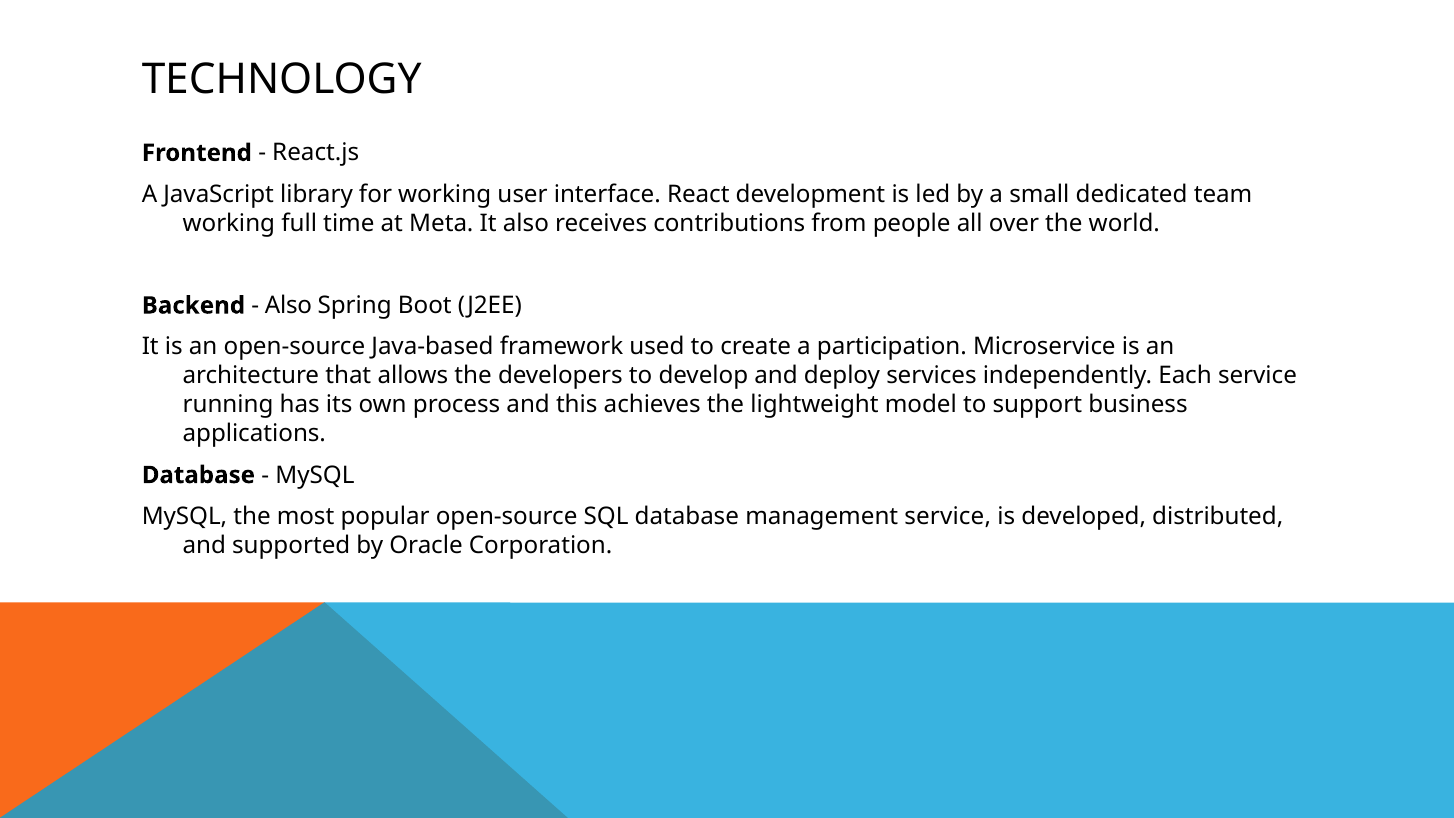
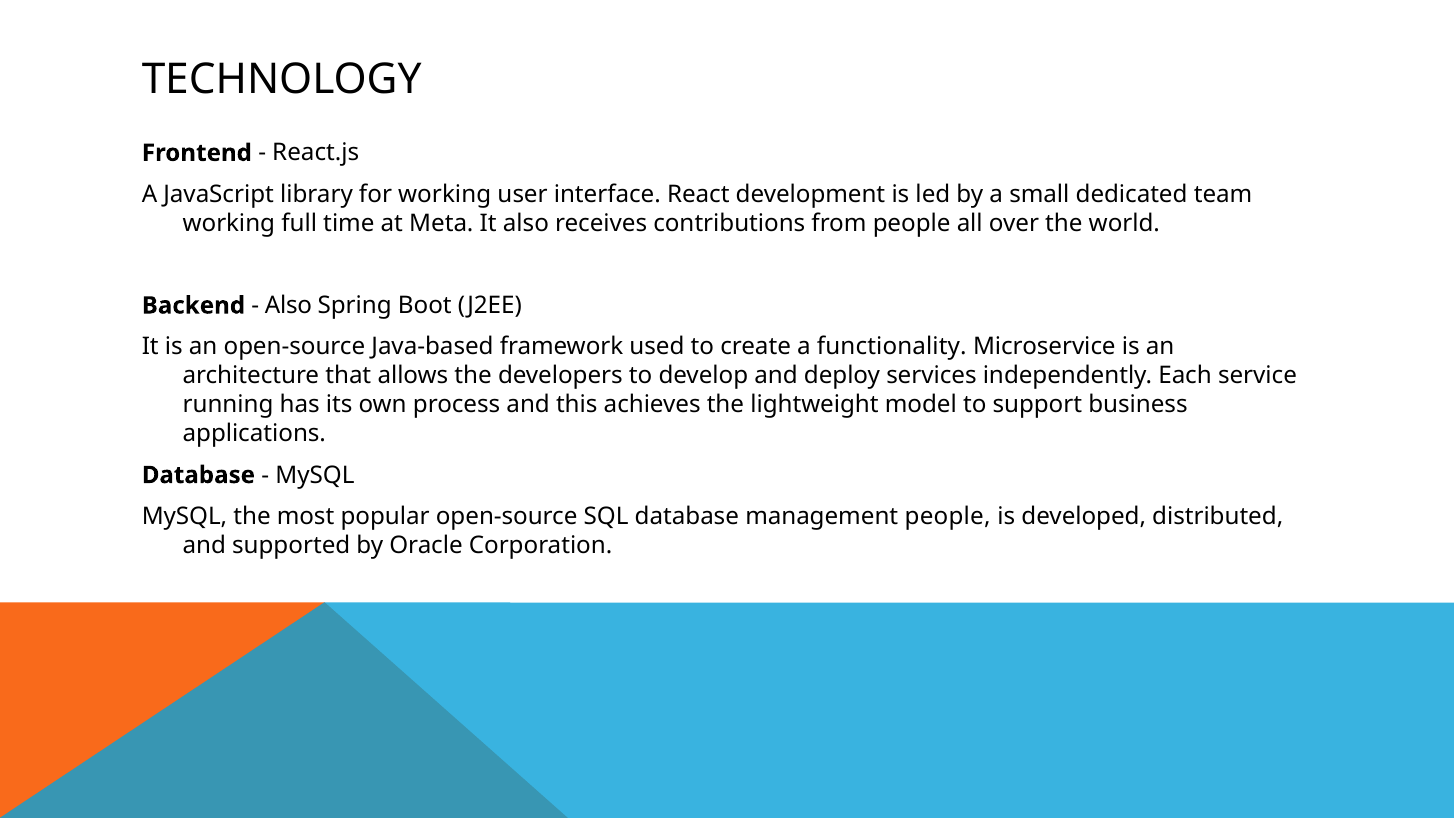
participation: participation -> functionality
management service: service -> people
